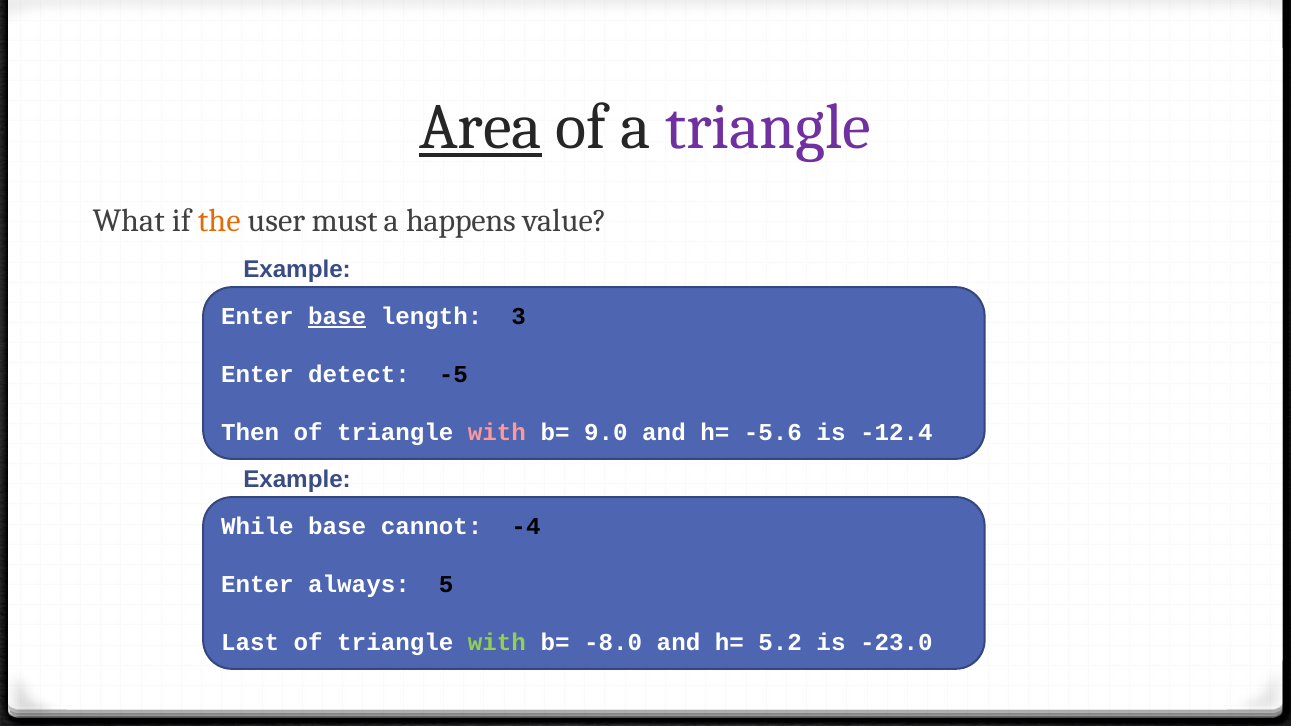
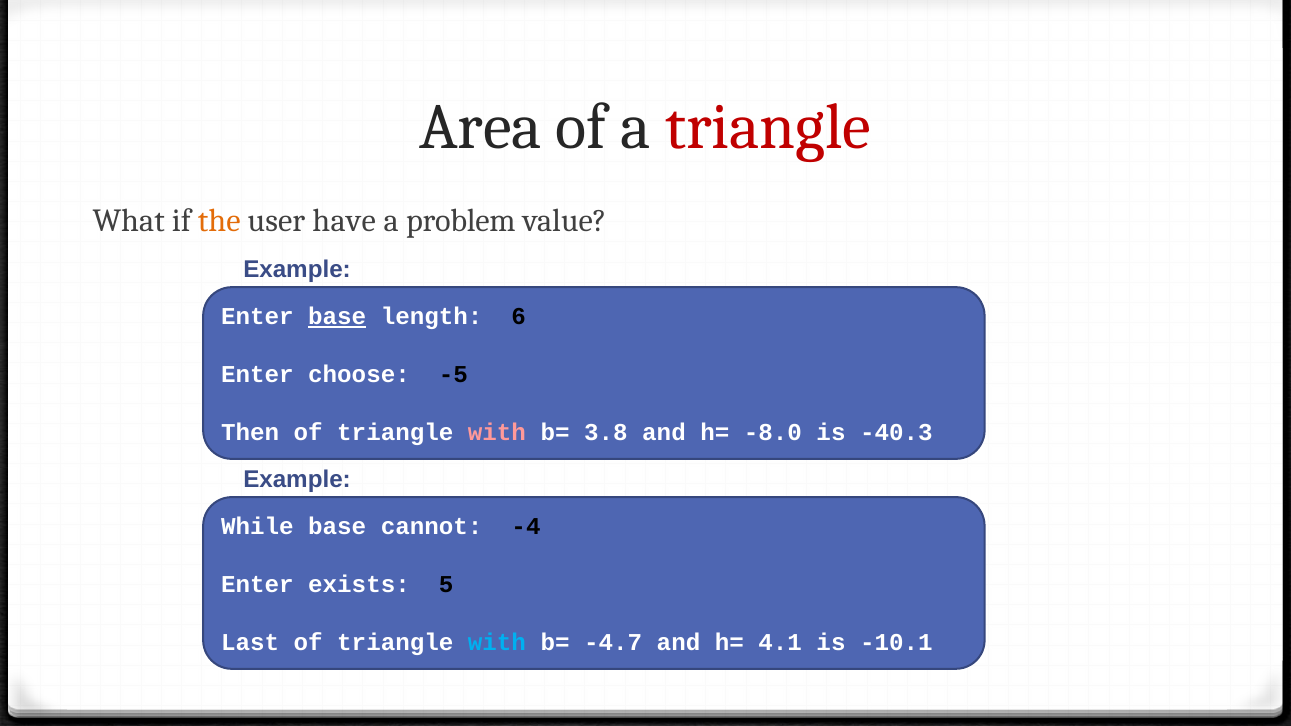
Area underline: present -> none
triangle at (768, 127) colour: purple -> red
must: must -> have
happens: happens -> problem
3: 3 -> 6
detect: detect -> choose
9.0: 9.0 -> 3.8
-5.6: -5.6 -> -8.0
-12.4: -12.4 -> -40.3
always: always -> exists
with at (497, 643) colour: light green -> light blue
-8.0: -8.0 -> -4.7
5.2: 5.2 -> 4.1
-23.0: -23.0 -> -10.1
